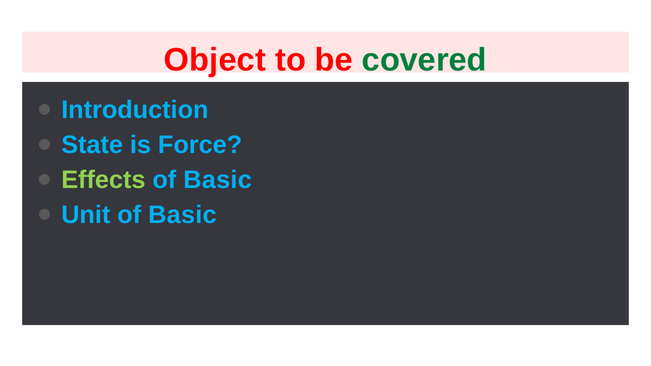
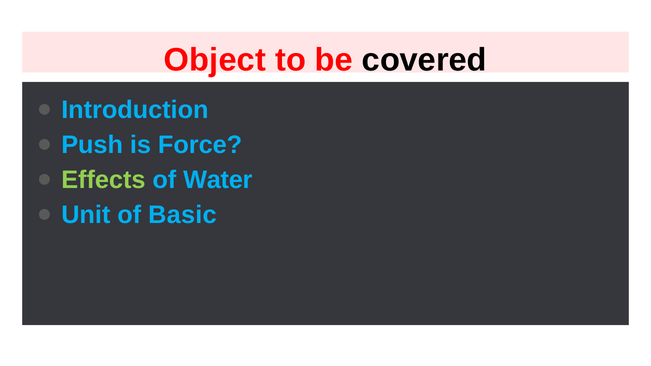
covered colour: green -> black
State: State -> Push
Basic at (218, 180): Basic -> Water
